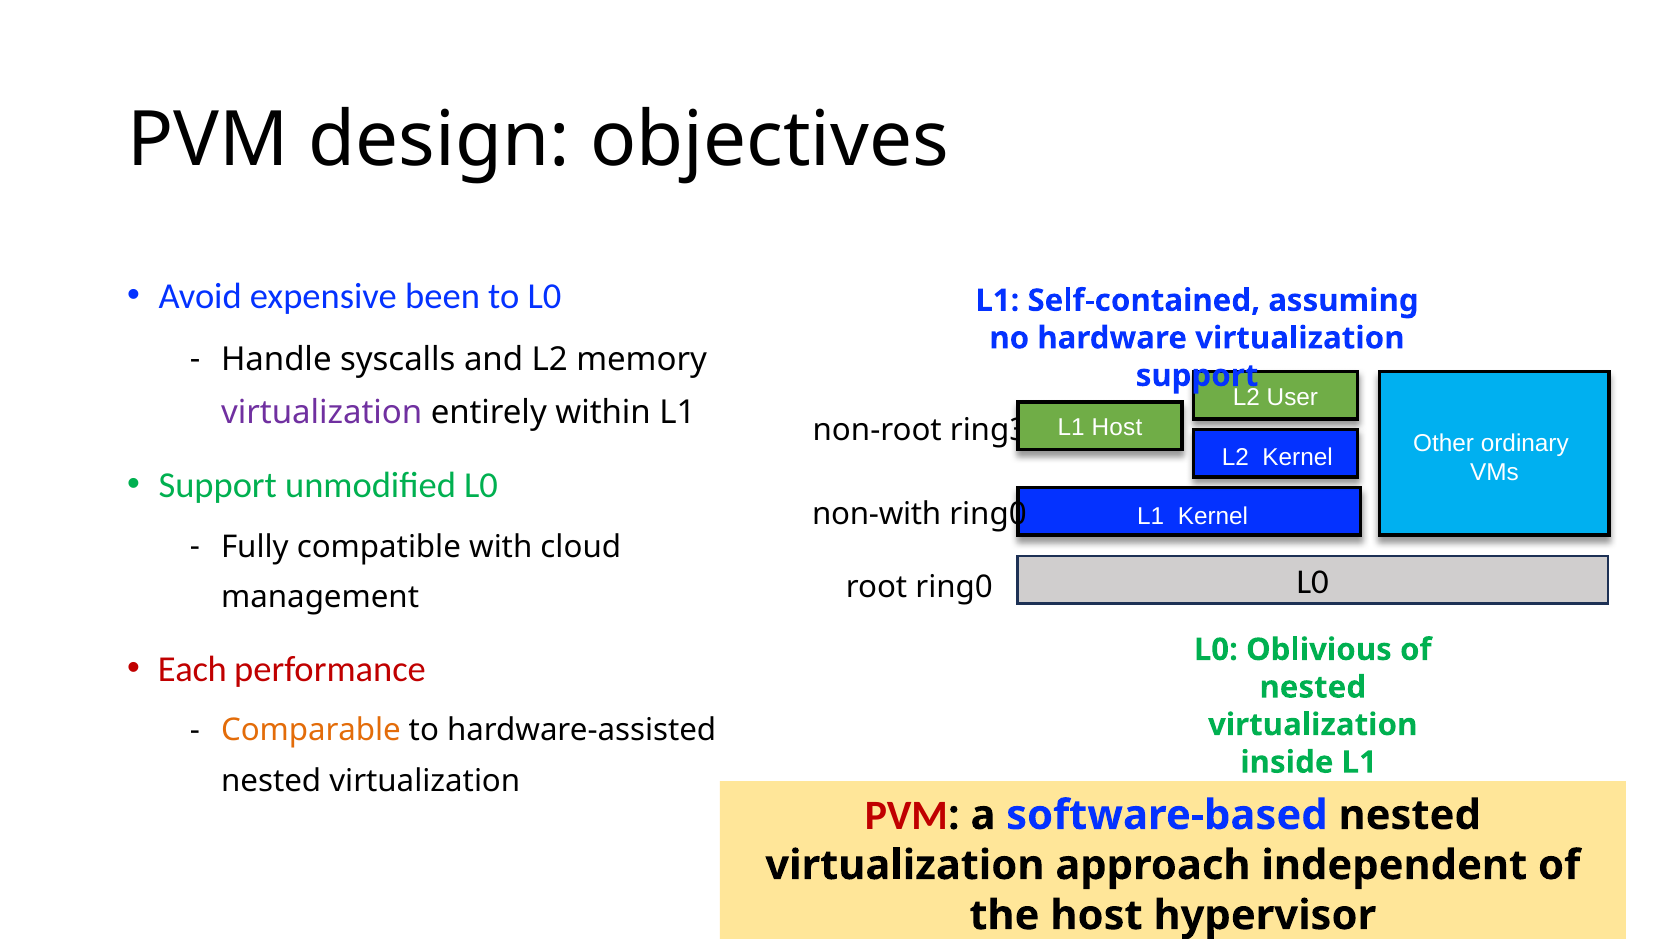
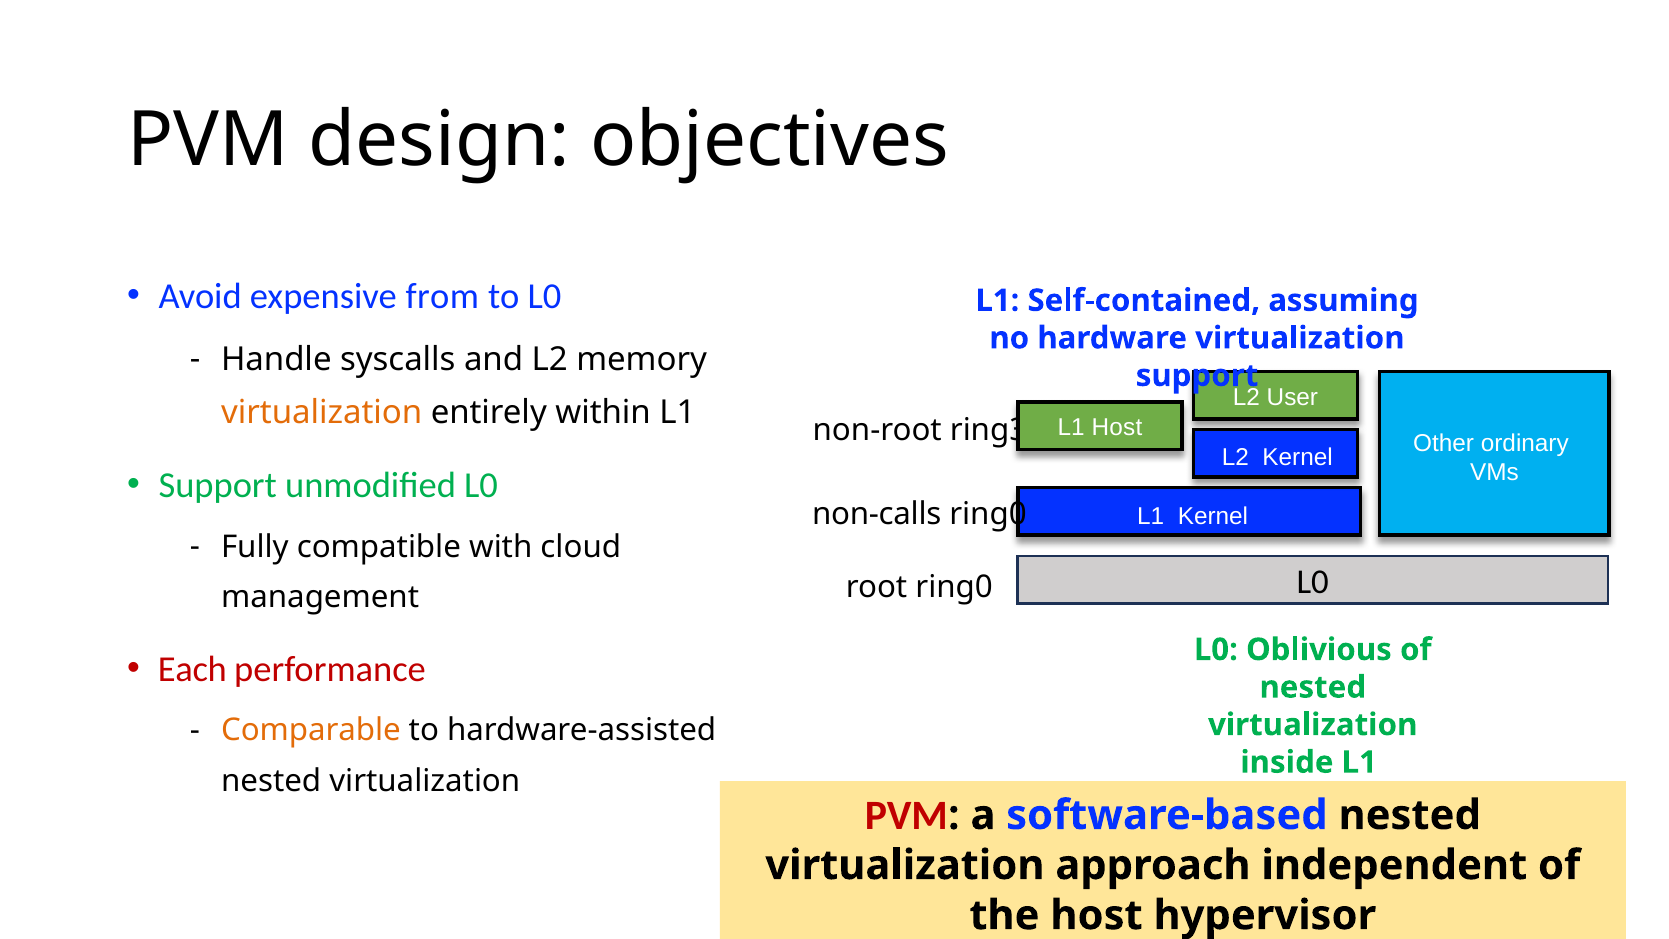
been: been -> from
virtualization at (322, 413) colour: purple -> orange
non-with: non-with -> non-calls
